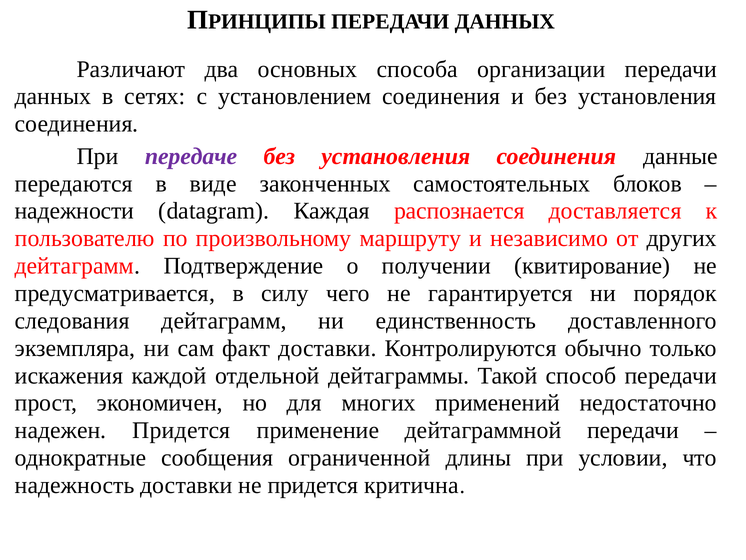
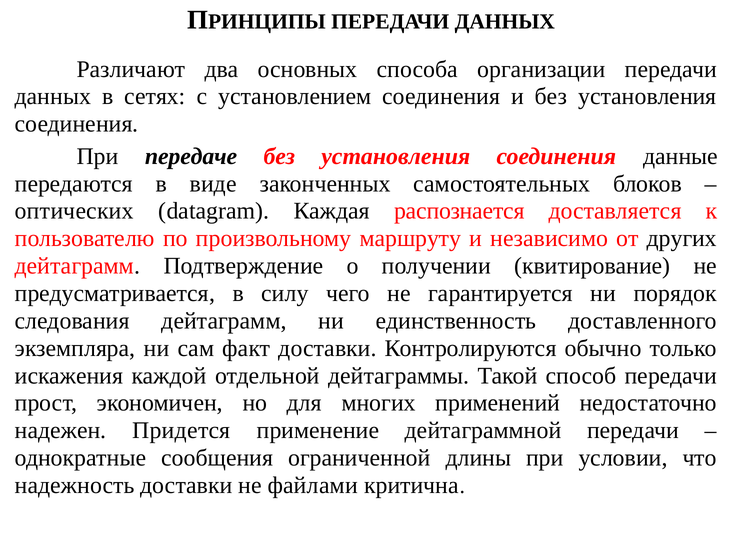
передаче colour: purple -> black
надежности: надежности -> оптических
не придется: придется -> файлами
